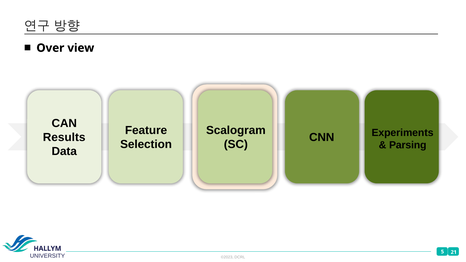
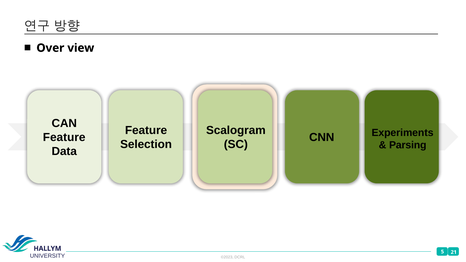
Results at (64, 137): Results -> Feature
